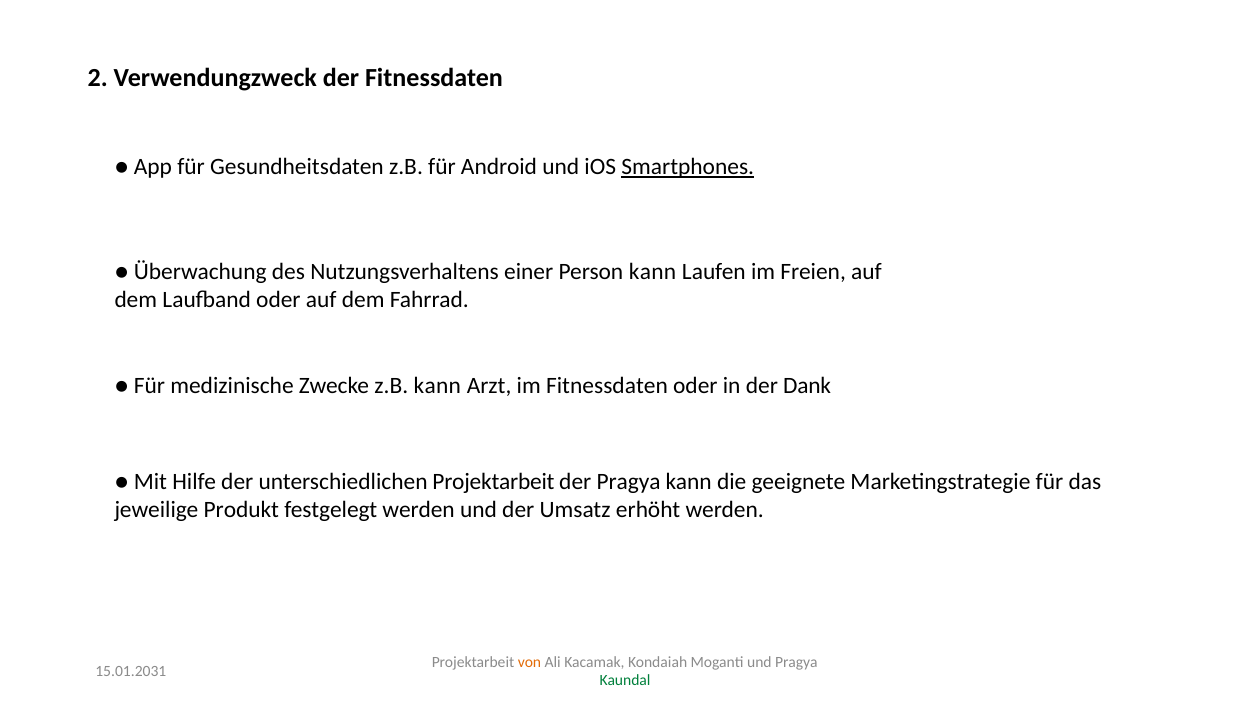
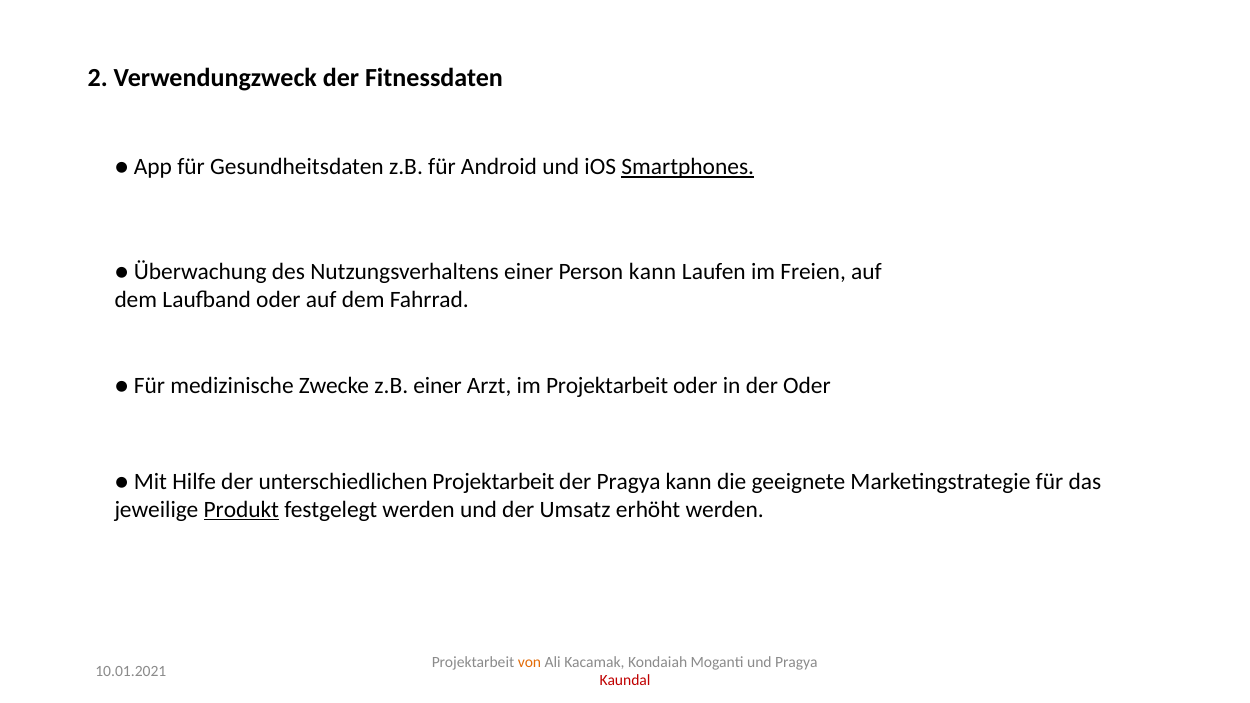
z.B kann: kann -> einer
im Fitnessdaten: Fitnessdaten -> Projektarbeit
der Dank: Dank -> Oder
Produkt underline: none -> present
15.01.2031: 15.01.2031 -> 10.01.2021
Kaundal colour: green -> red
